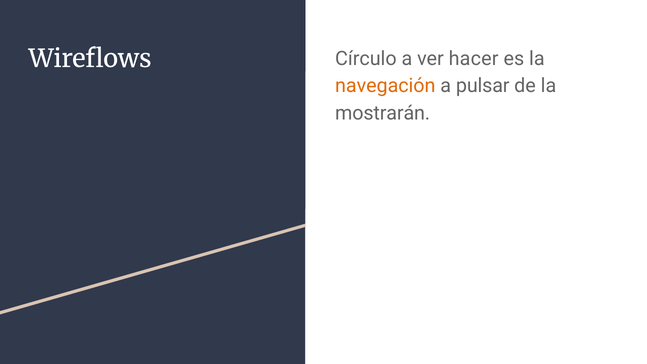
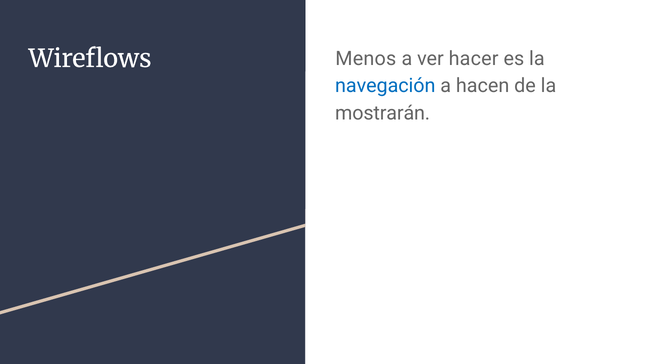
Círculo: Círculo -> Menos
navegación colour: orange -> blue
pulsar: pulsar -> hacen
